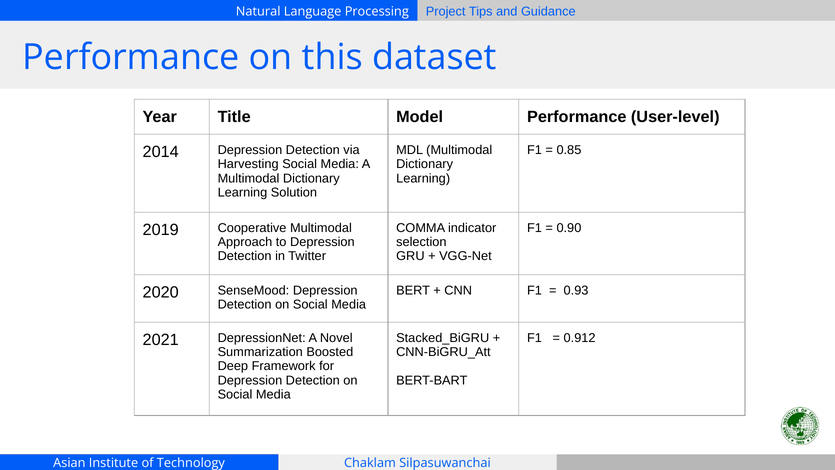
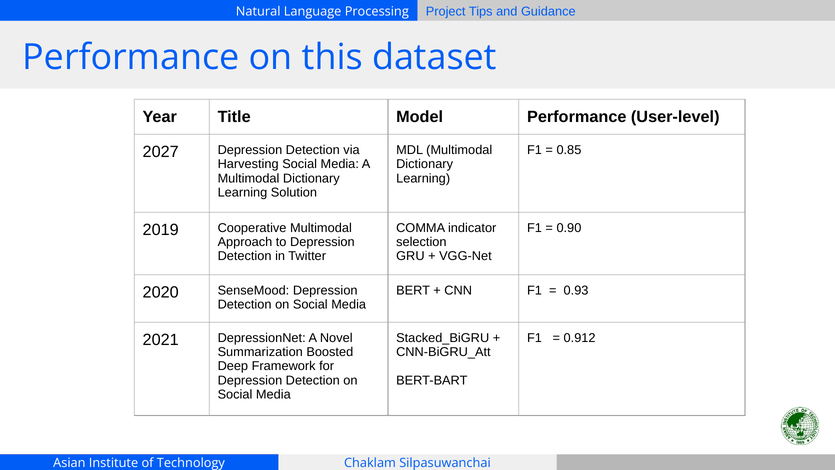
2014: 2014 -> 2027
